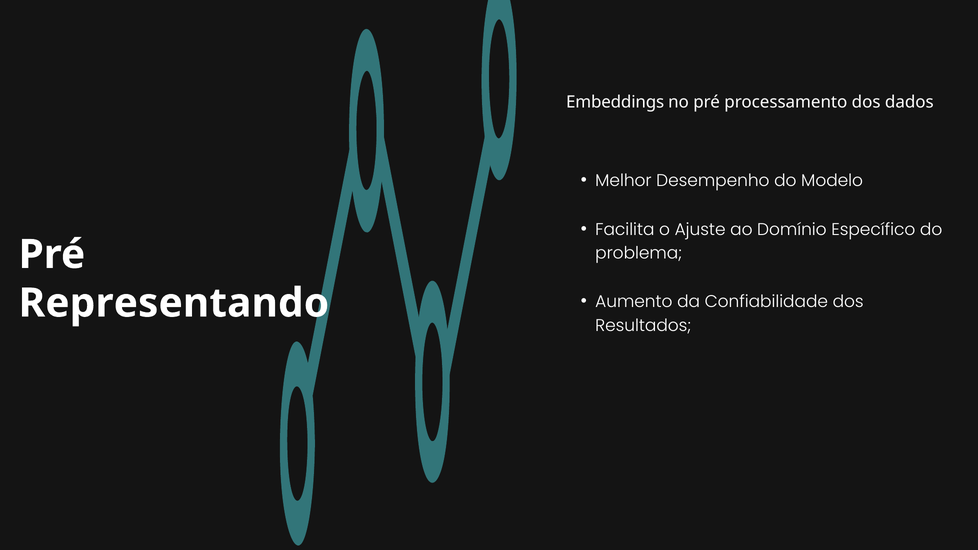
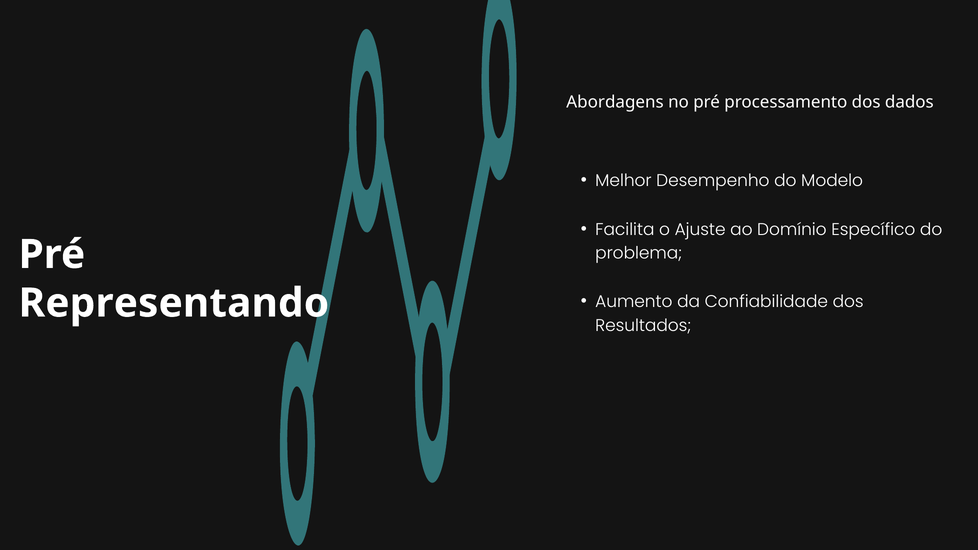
Embeddings: Embeddings -> Abordagens
